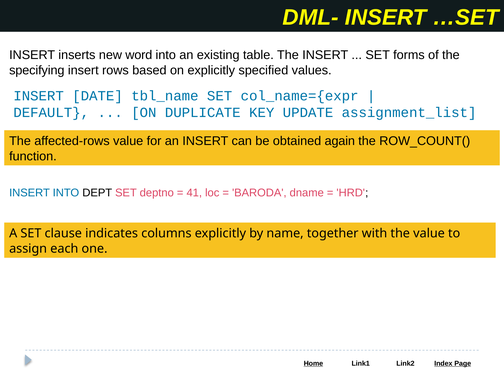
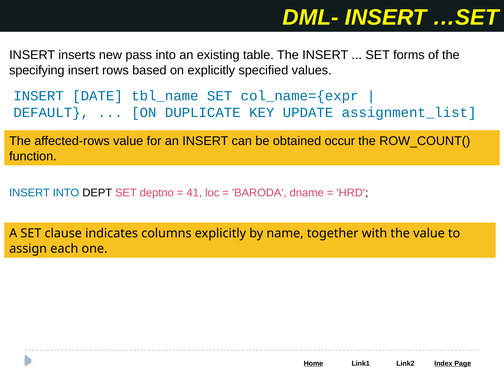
word: word -> pass
again: again -> occur
